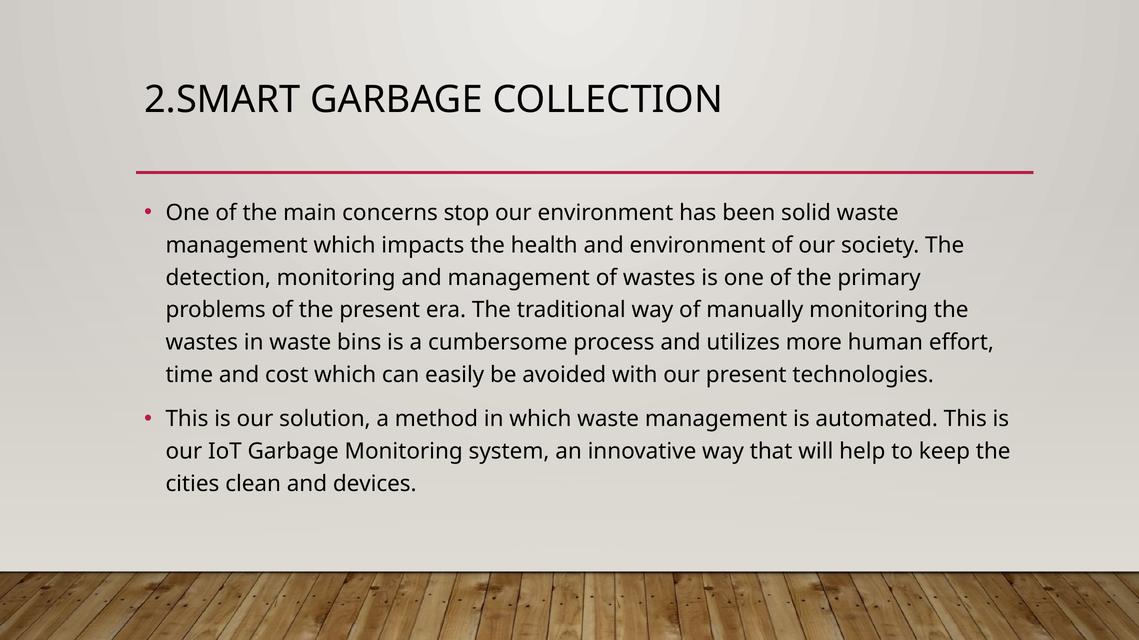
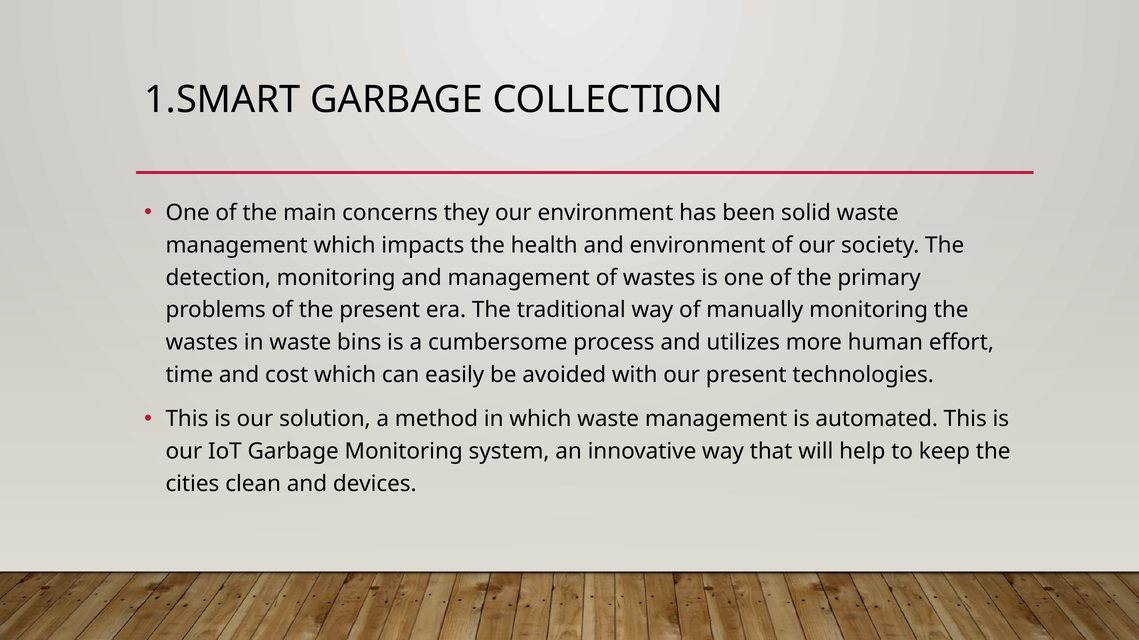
2.SMART: 2.SMART -> 1.SMART
stop: stop -> they
